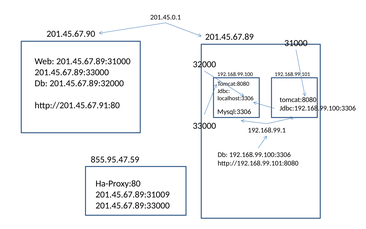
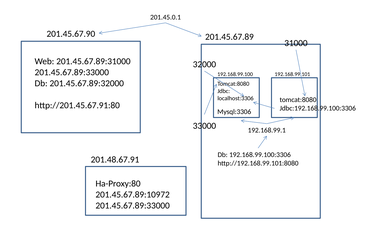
855.95.47.59: 855.95.47.59 -> 201.48.67.91
201.45.67.89:31009: 201.45.67.89:31009 -> 201.45.67.89:10972
